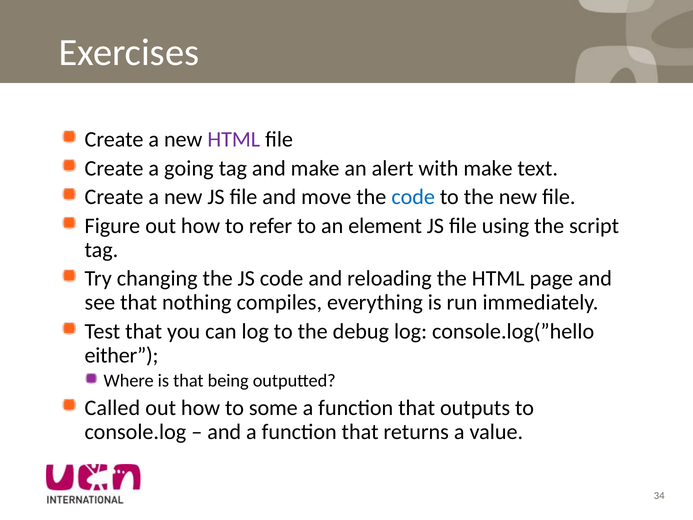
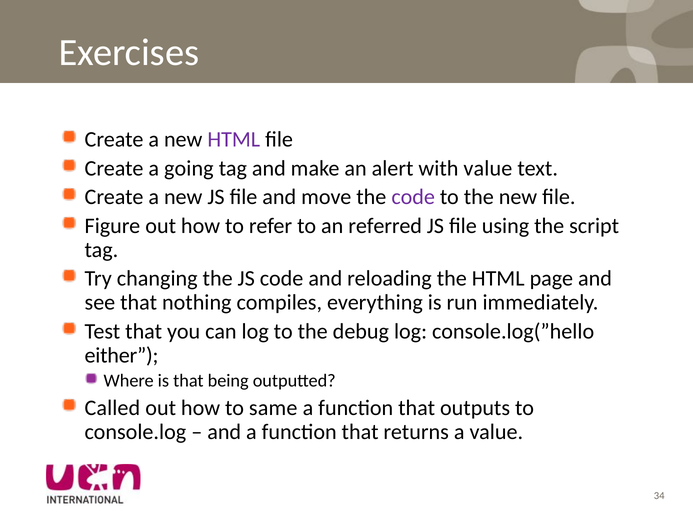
with make: make -> value
code at (413, 197) colour: blue -> purple
element: element -> referred
some: some -> same
